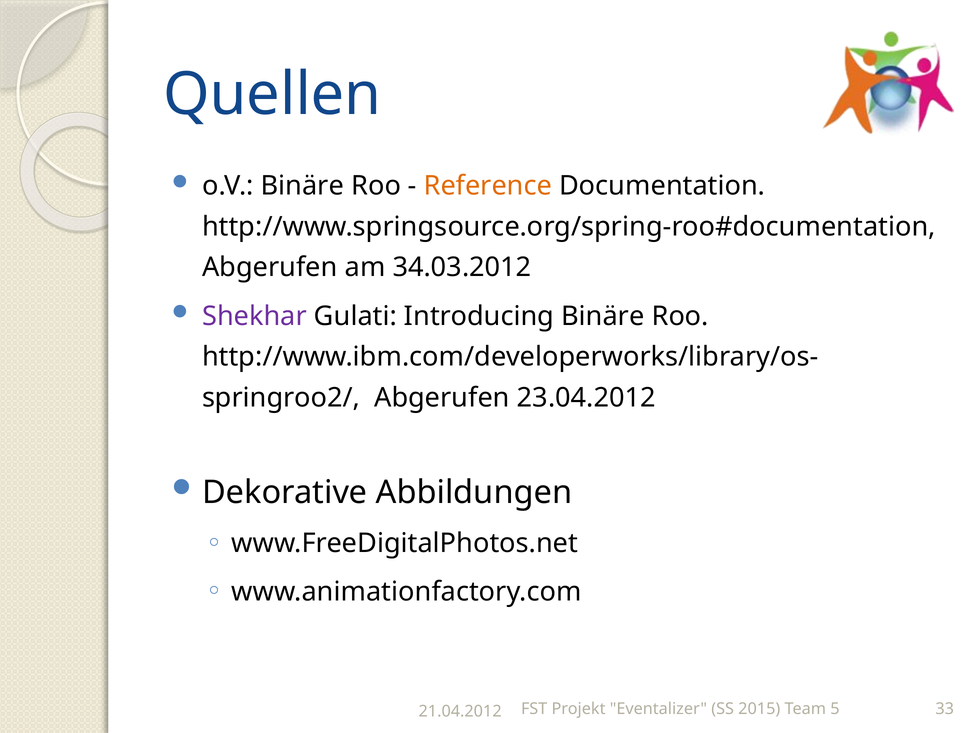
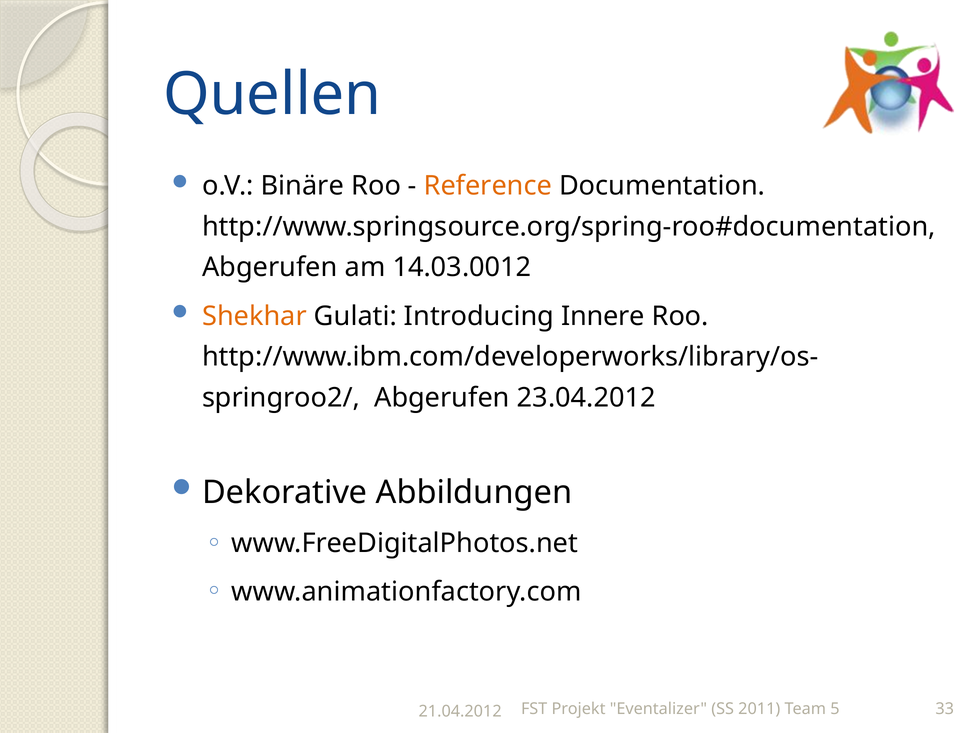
34.03.2012: 34.03.2012 -> 14.03.0012
Shekhar colour: purple -> orange
Introducing Binäre: Binäre -> Innere
2015: 2015 -> 2011
